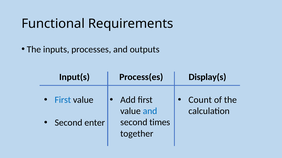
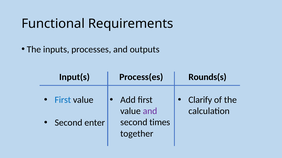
Display(s: Display(s -> Rounds(s
Count: Count -> Clarify
and at (150, 111) colour: blue -> purple
